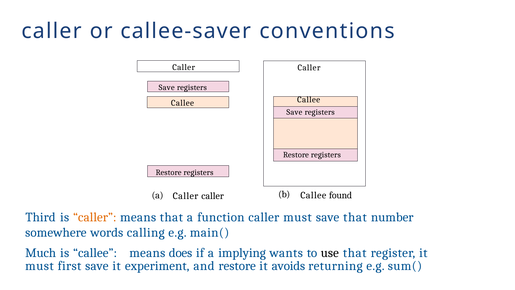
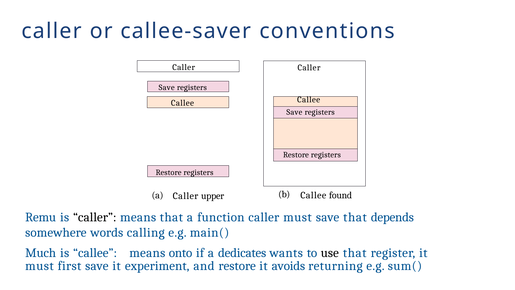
Caller caller: caller -> upper
Third: Third -> Remu
caller at (95, 217) colour: orange -> black
number: number -> depends
does: does -> onto
implying: implying -> dedicates
